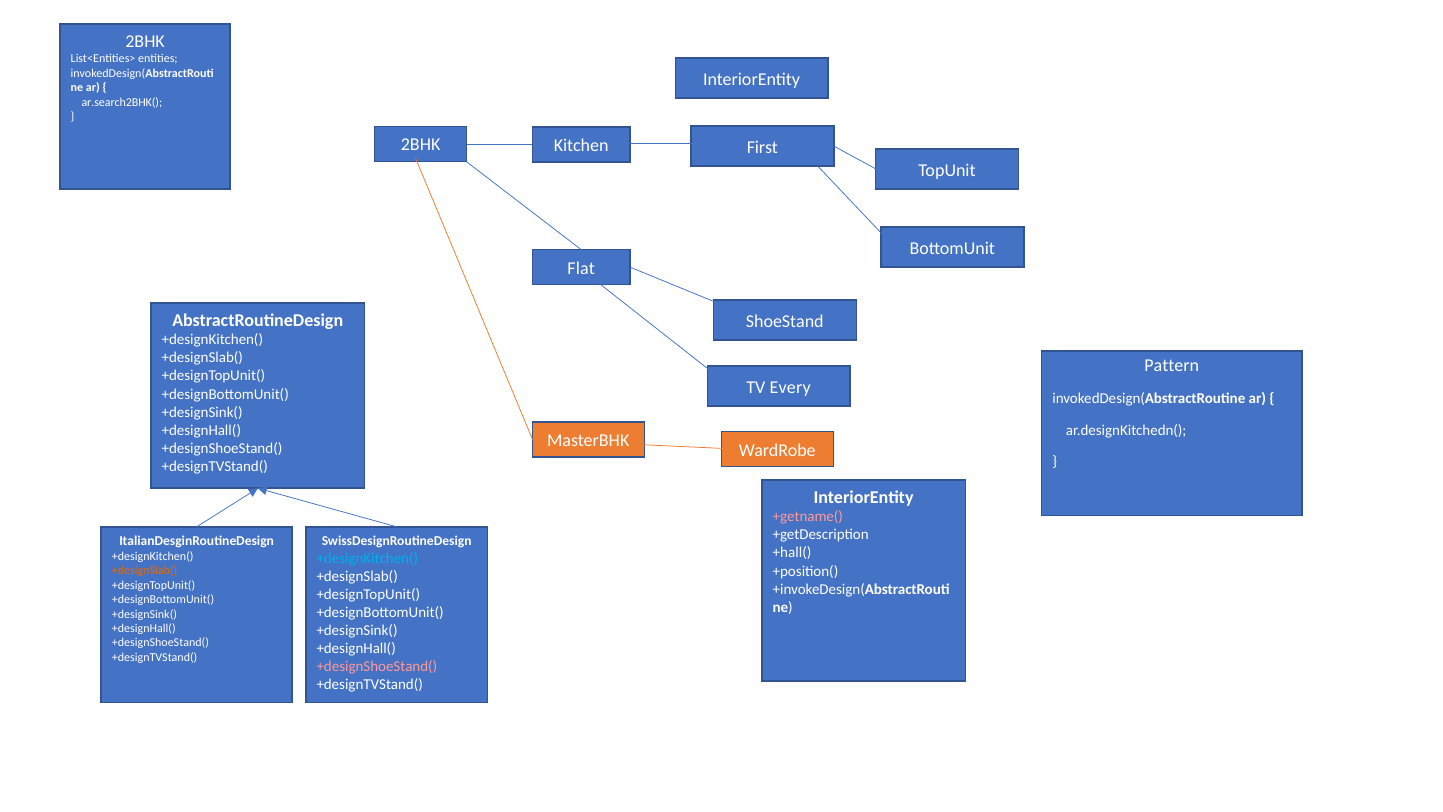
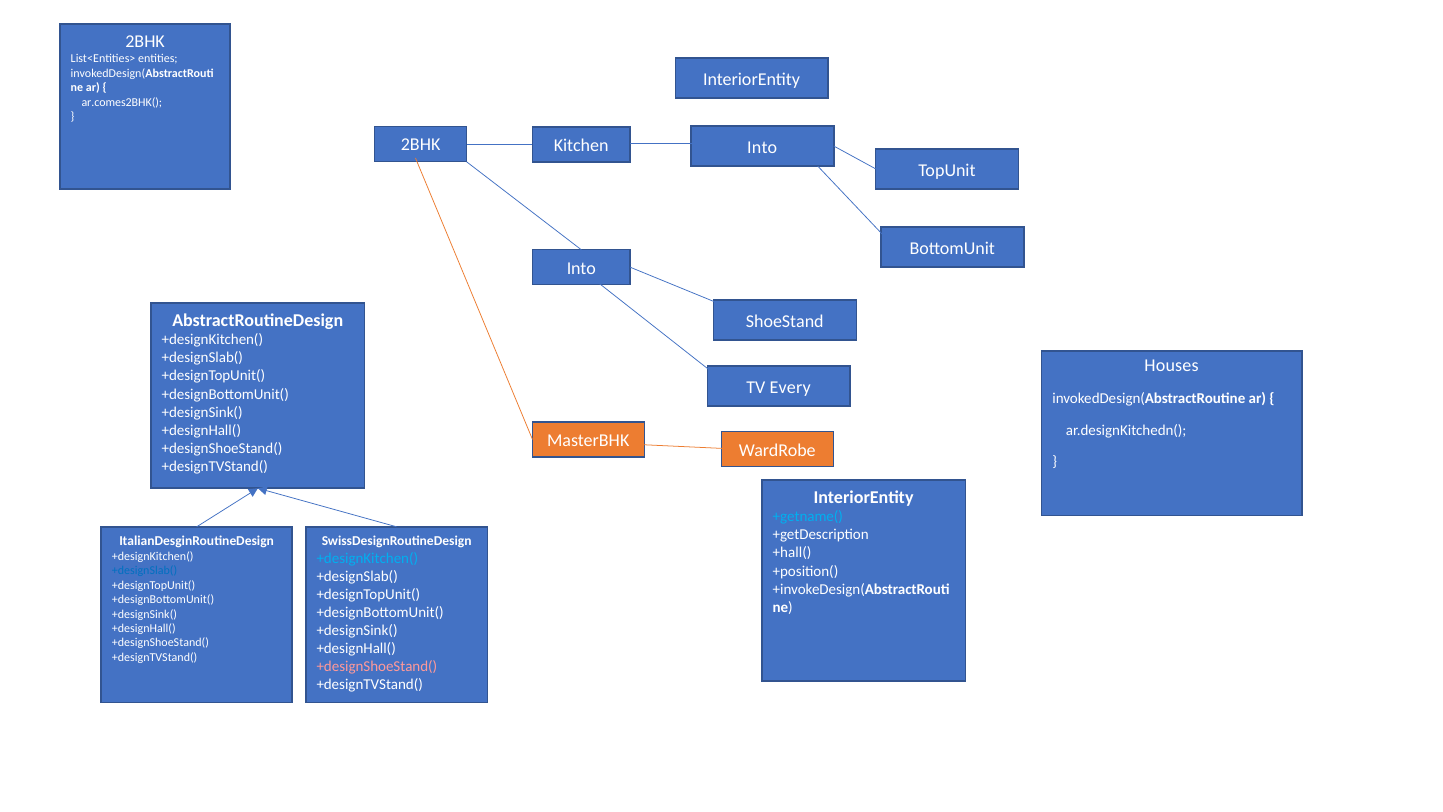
ar.search2BHK(: ar.search2BHK( -> ar.comes2BHK(
First at (762, 147): First -> Into
Flat at (581, 268): Flat -> Into
Pattern: Pattern -> Houses
+getname( colour: pink -> light blue
+designSlab( at (144, 571) colour: orange -> blue
